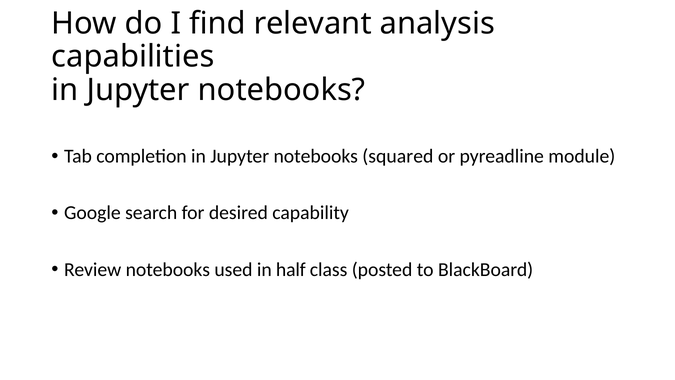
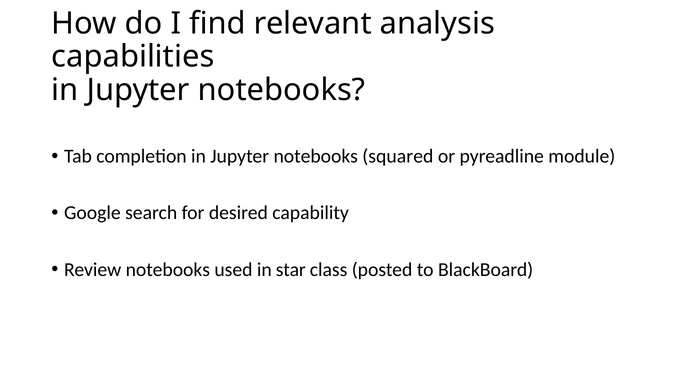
half: half -> star
